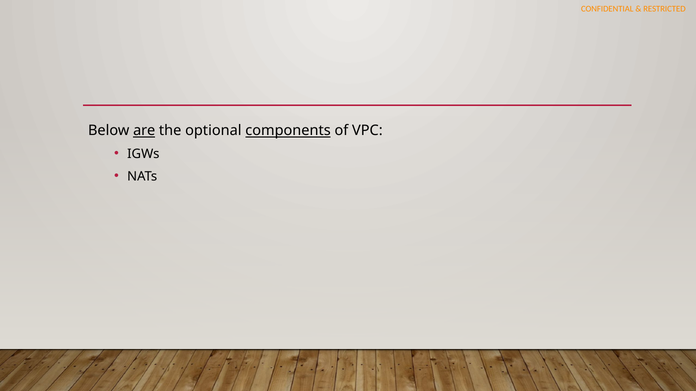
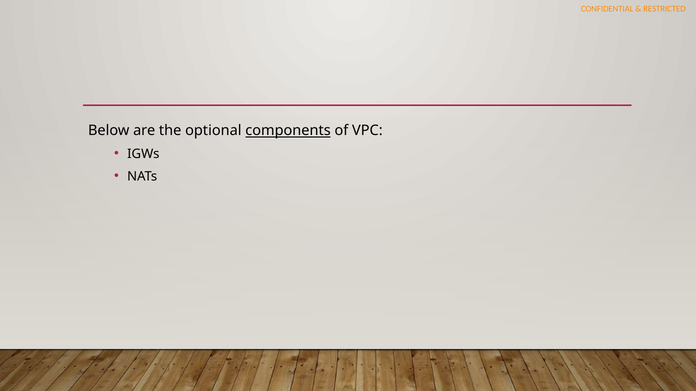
are underline: present -> none
